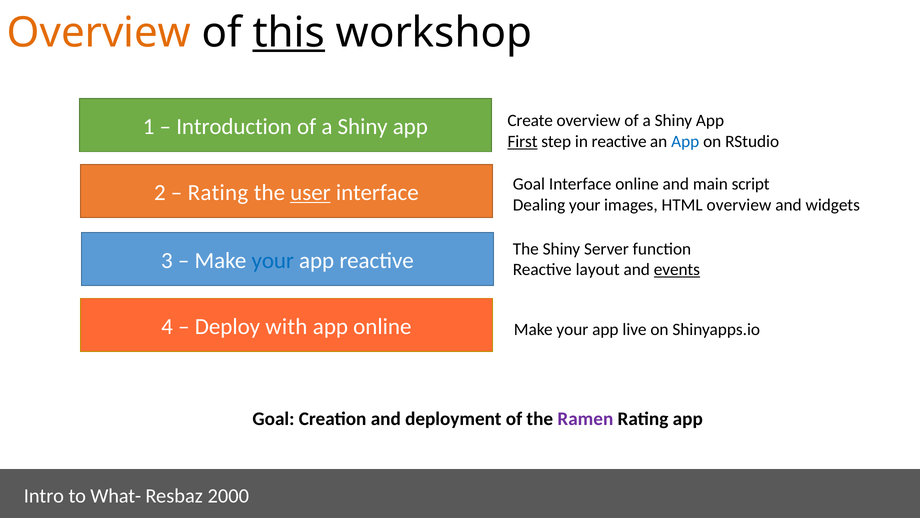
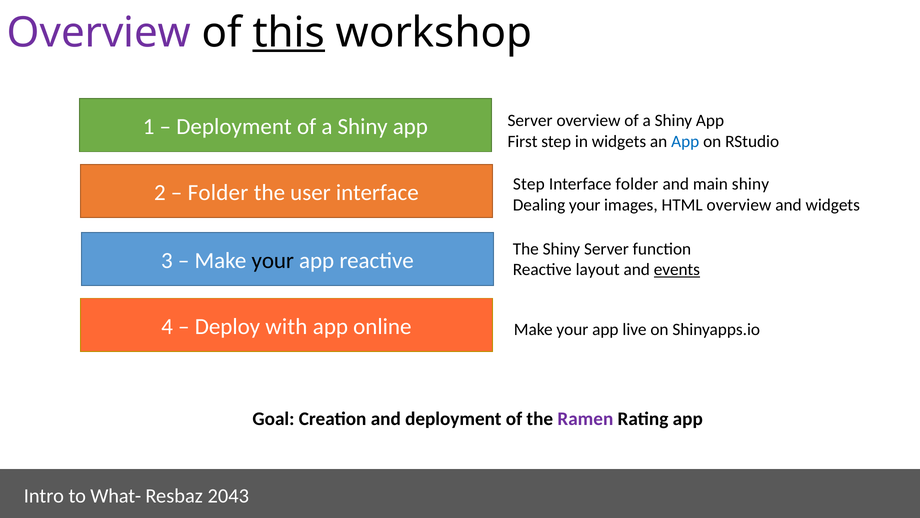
Overview at (99, 33) colour: orange -> purple
Create at (530, 121): Create -> Server
Introduction at (234, 127): Introduction -> Deployment
First underline: present -> none
in reactive: reactive -> widgets
Goal at (529, 184): Goal -> Step
Interface online: online -> folder
main script: script -> shiny
Rating at (218, 192): Rating -> Folder
user underline: present -> none
your at (273, 260) colour: blue -> black
2000: 2000 -> 2043
